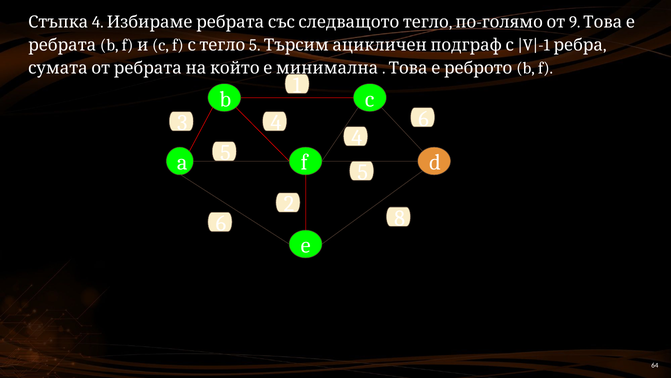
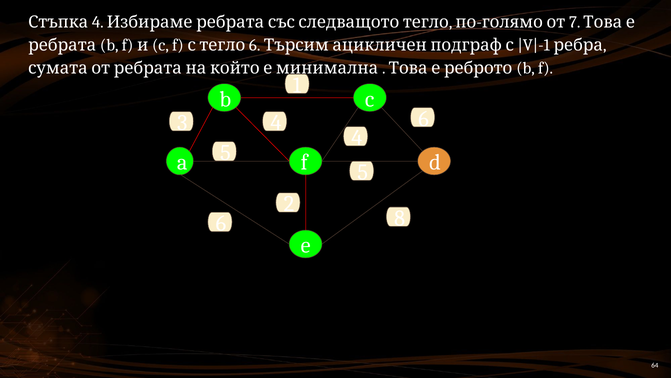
9: 9 -> 7
f 5: 5 -> 6
